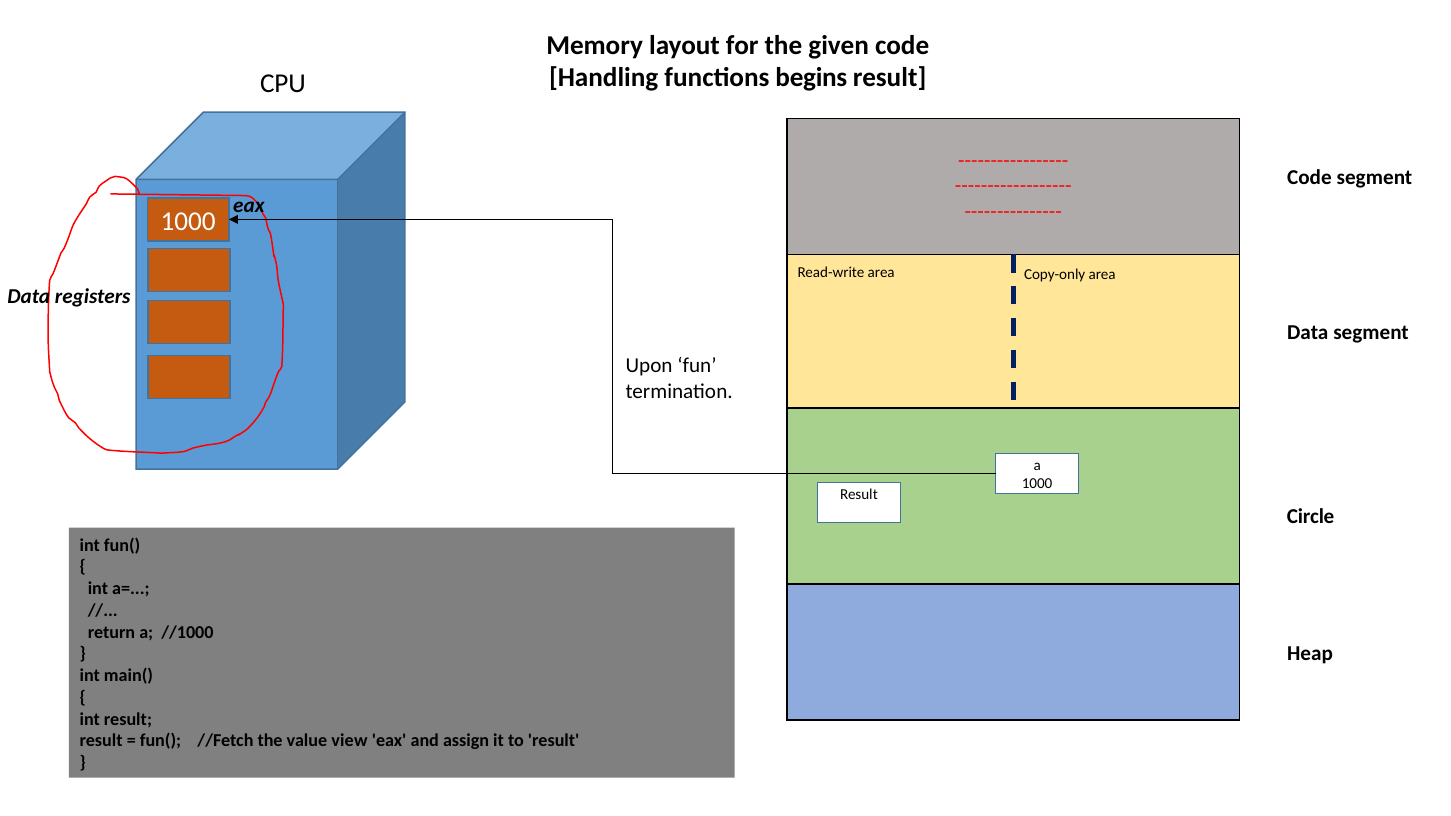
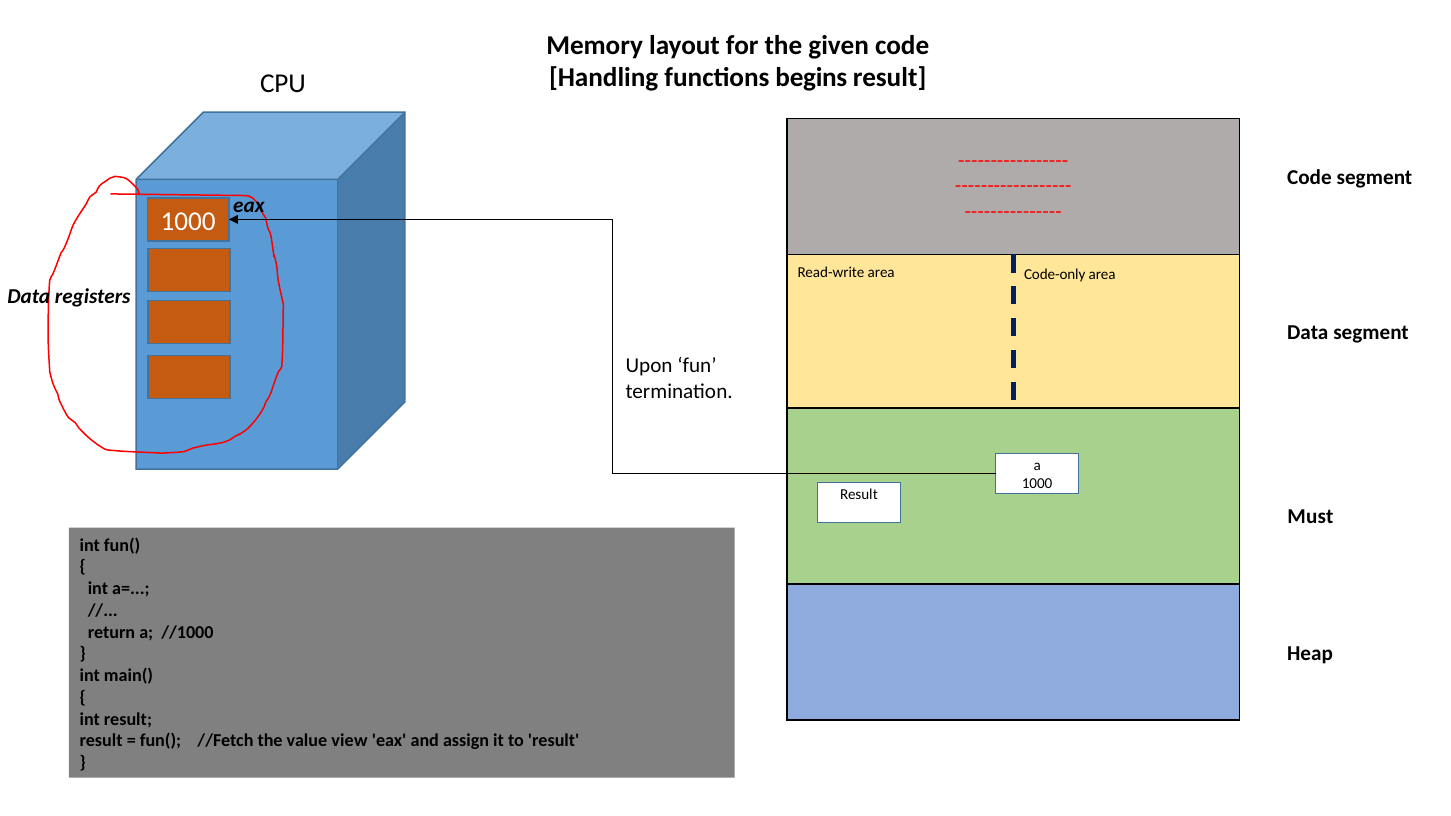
Copy-only: Copy-only -> Code-only
Circle: Circle -> Must
